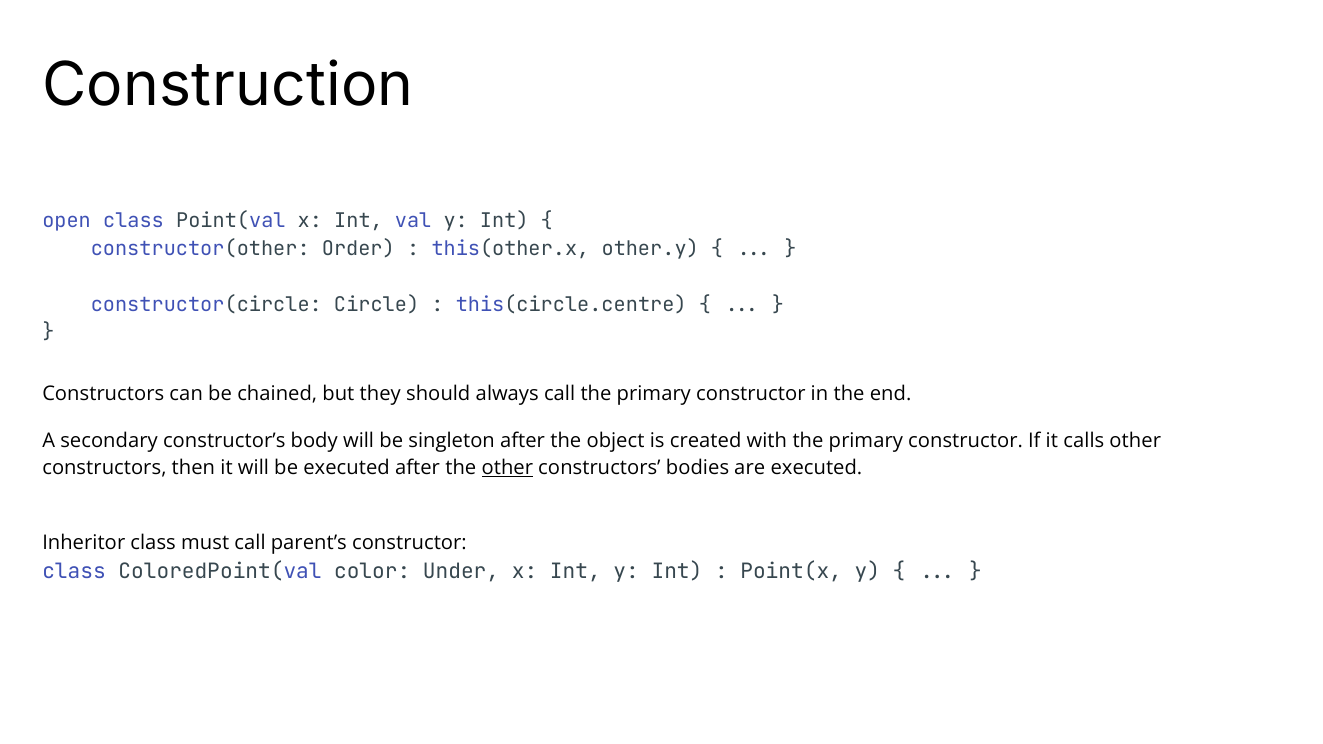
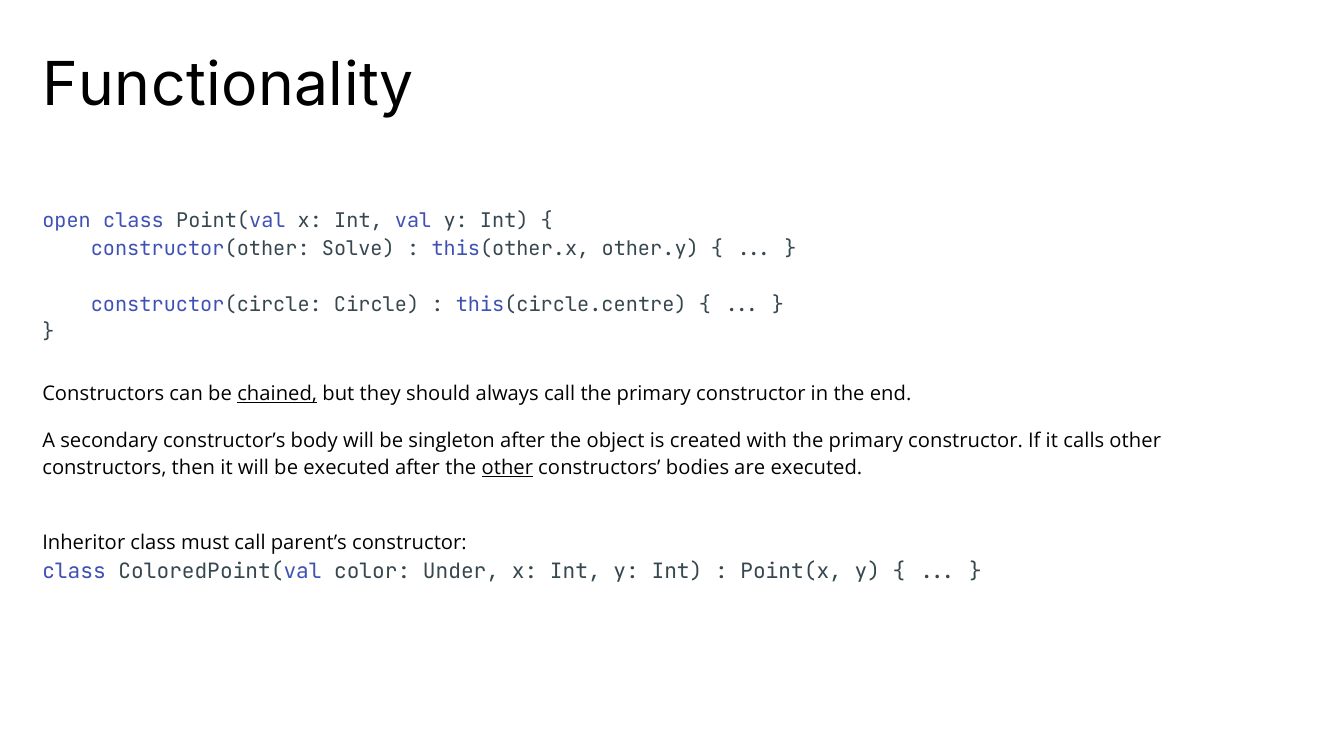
Construction: Construction -> Functionality
Order: Order -> Solve
chained underline: none -> present
